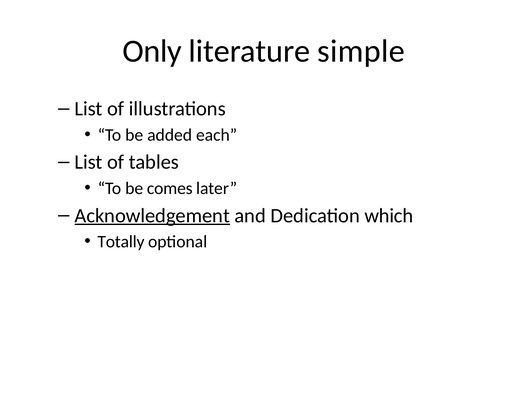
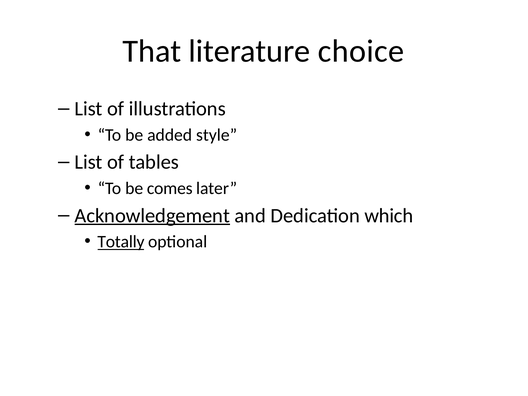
Only: Only -> That
simple: simple -> choice
each: each -> style
Totally underline: none -> present
